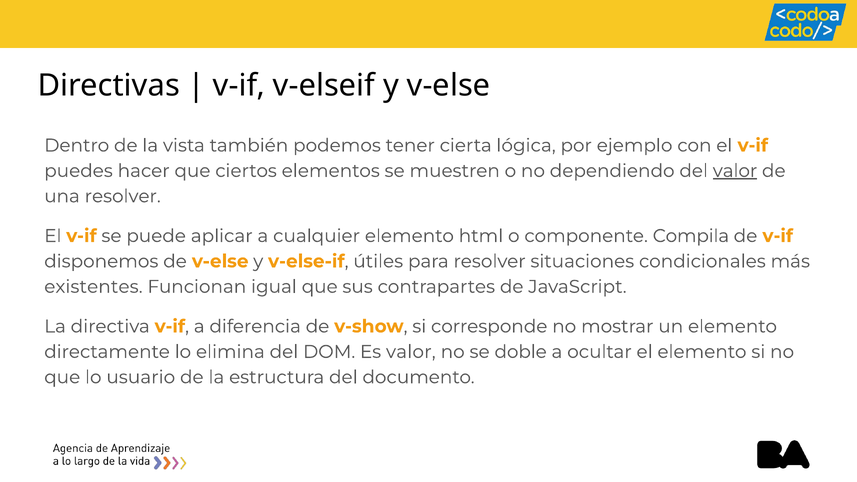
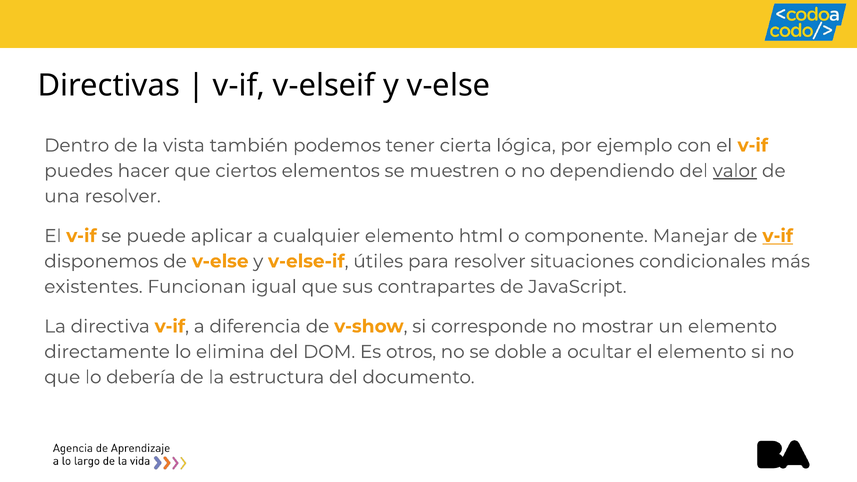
Compila: Compila -> Manejar
v-if at (778, 236) underline: none -> present
Es valor: valor -> otros
usuario: usuario -> debería
